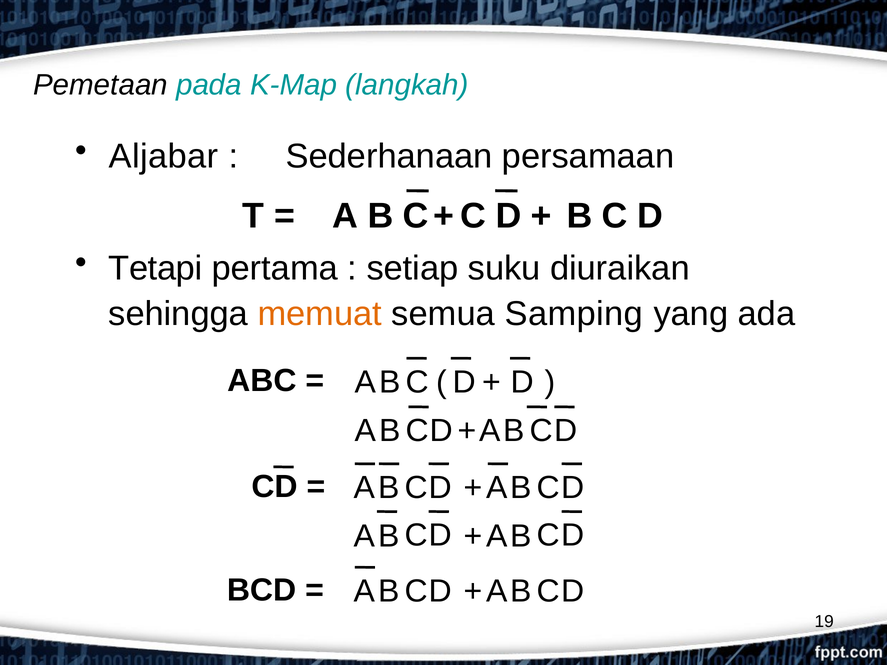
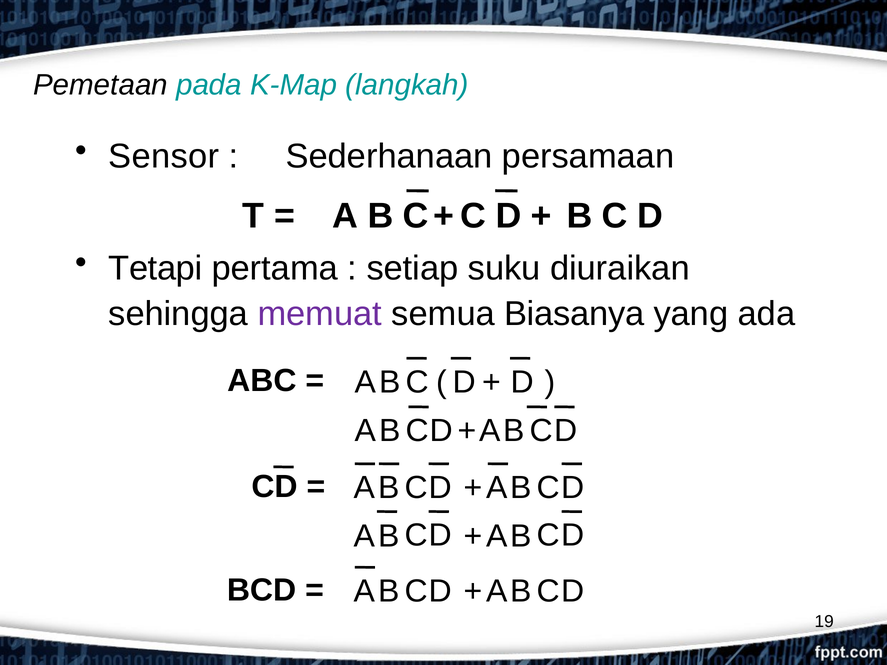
Aljabar: Aljabar -> Sensor
memuat colour: orange -> purple
Samping: Samping -> Biasanya
